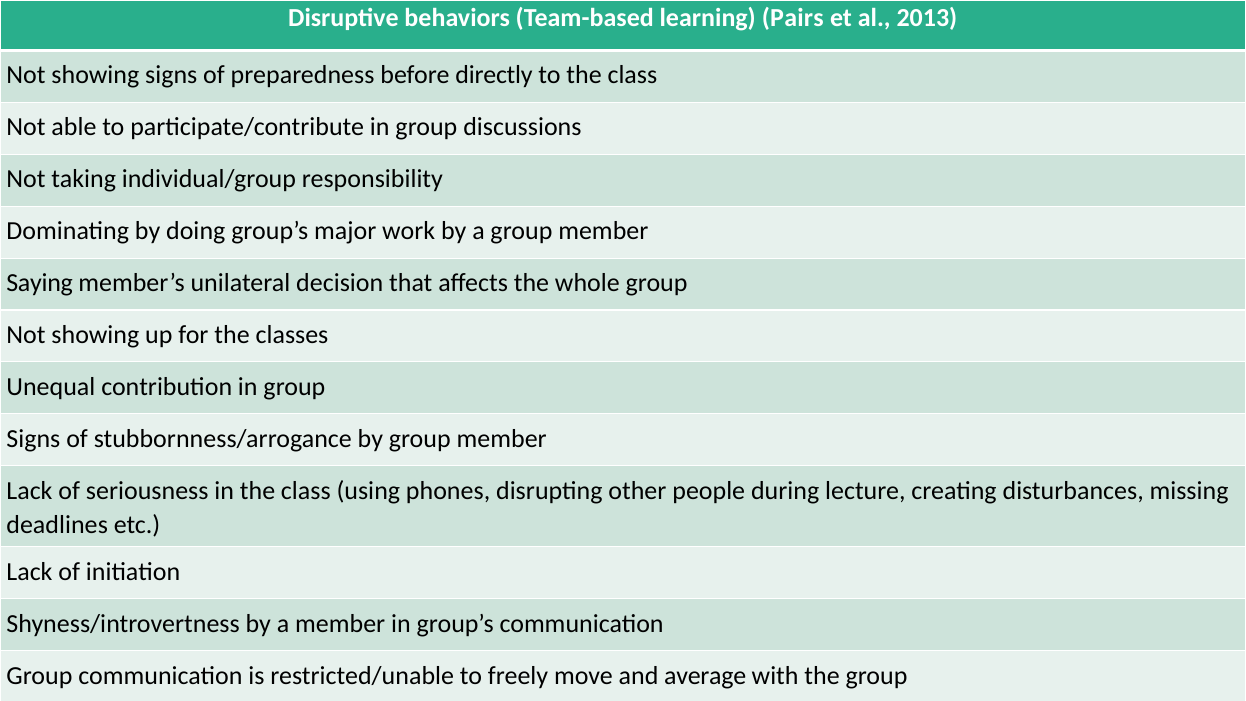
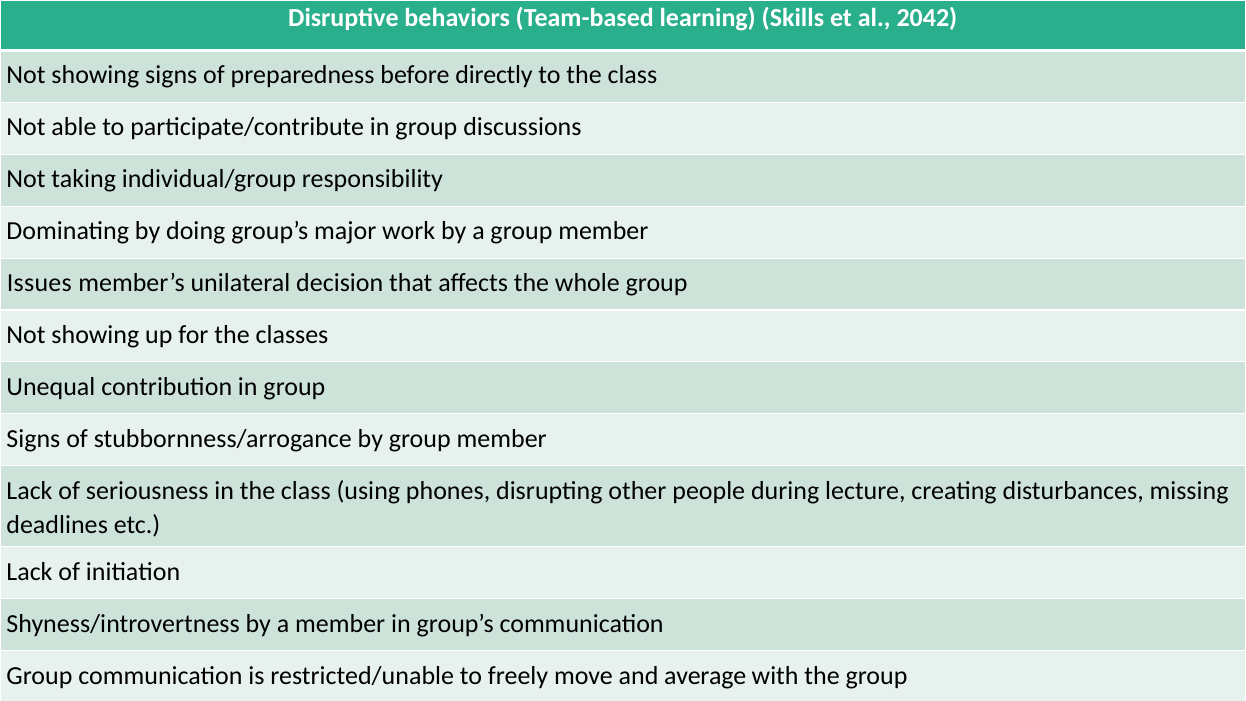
Pairs: Pairs -> Skills
2013: 2013 -> 2042
Saying: Saying -> Issues
